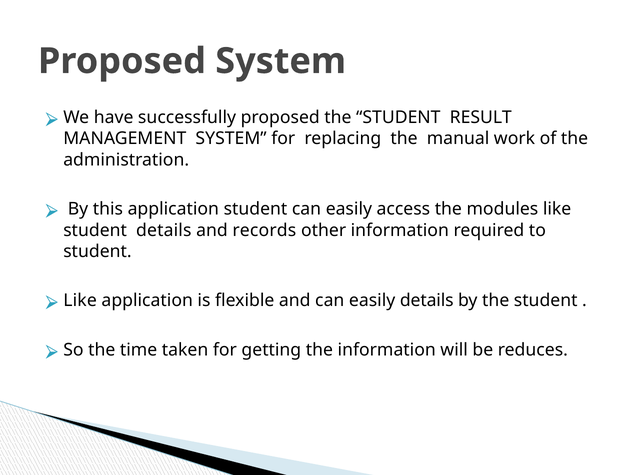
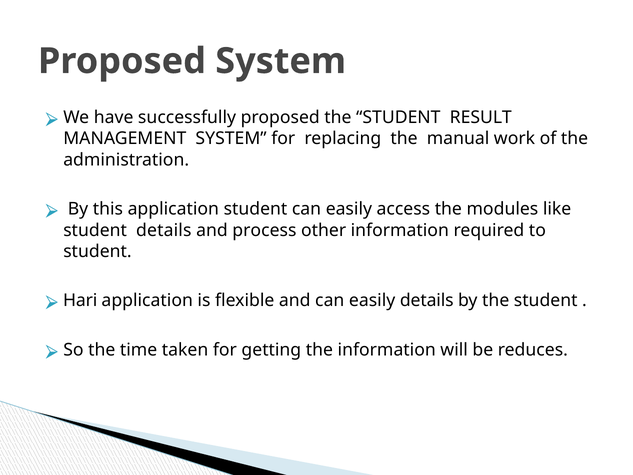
records: records -> process
Like at (80, 300): Like -> Hari
